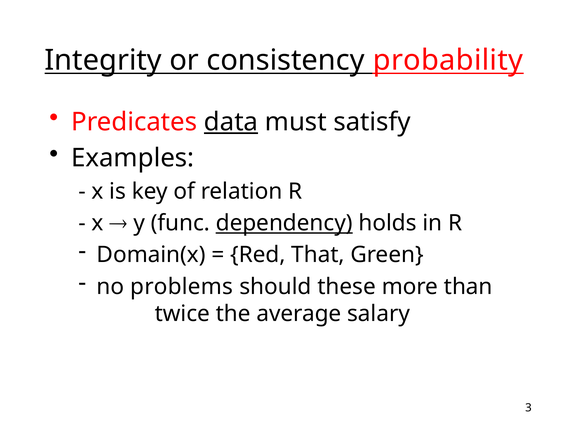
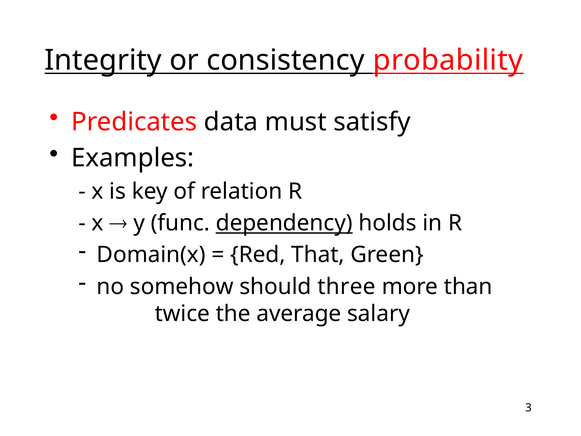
data underline: present -> none
problems: problems -> somehow
these: these -> three
